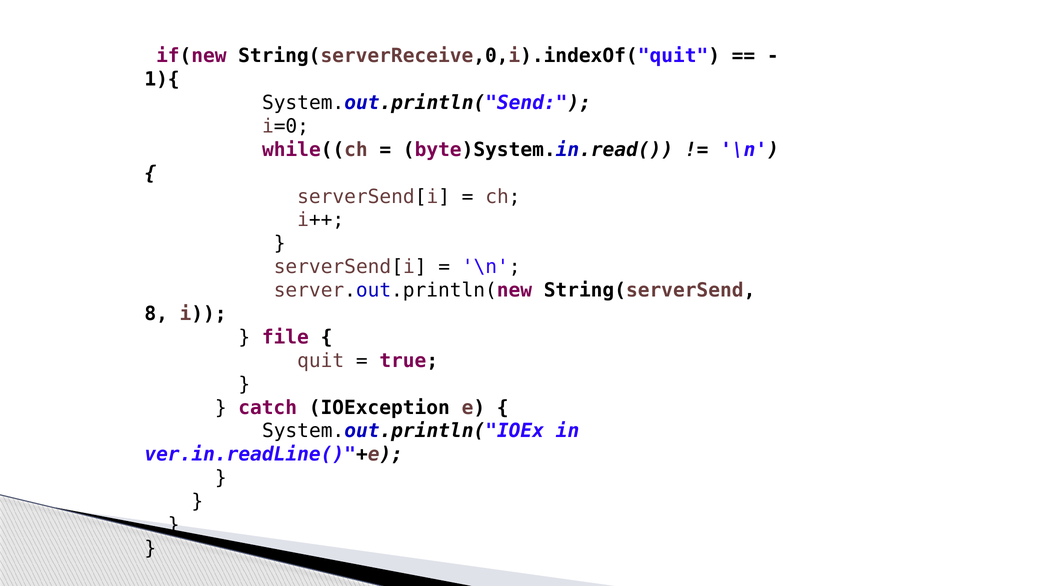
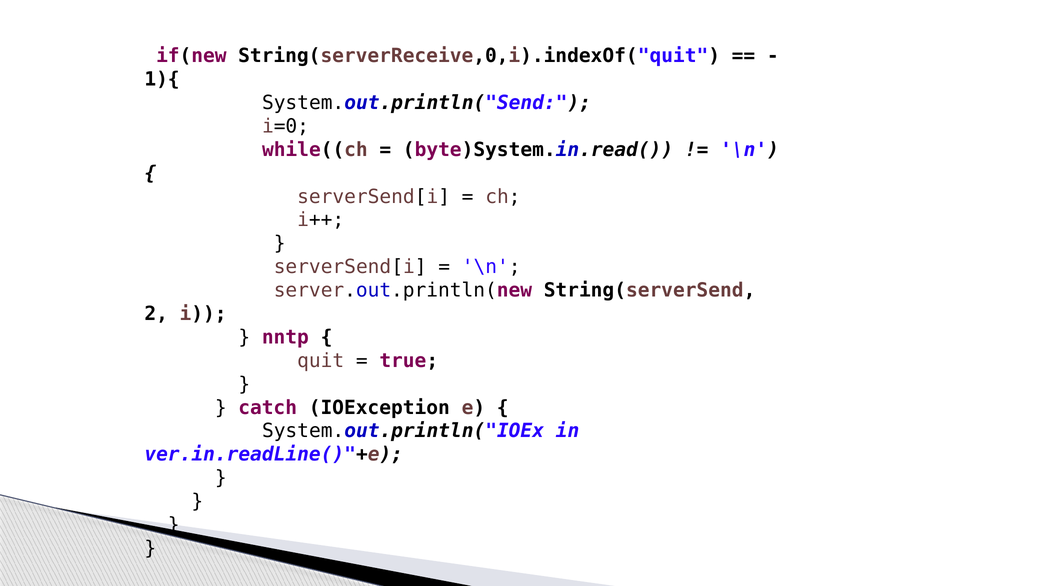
8: 8 -> 2
file: file -> nntp
